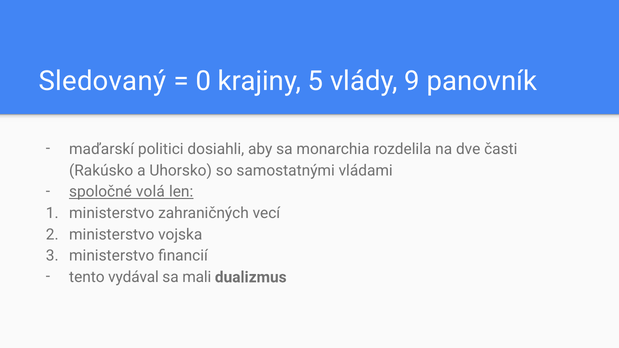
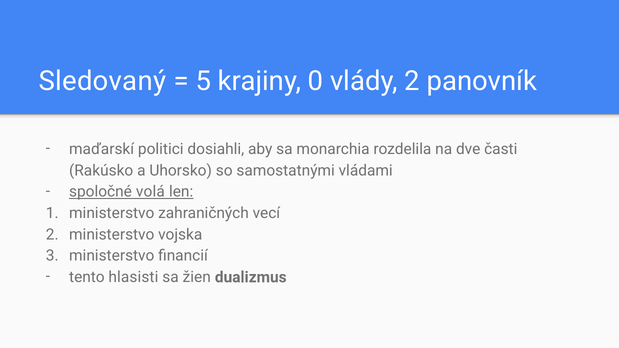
0: 0 -> 5
5: 5 -> 0
vlády 9: 9 -> 2
vydával: vydával -> hlasisti
mali: mali -> žien
